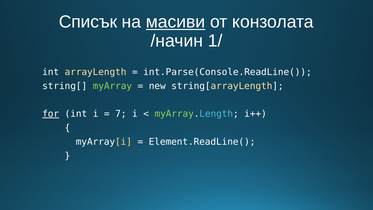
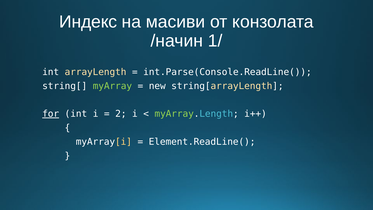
Списък: Списък -> Индекс
масиви underline: present -> none
7: 7 -> 2
